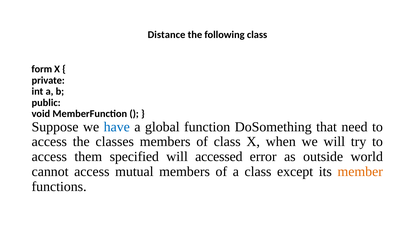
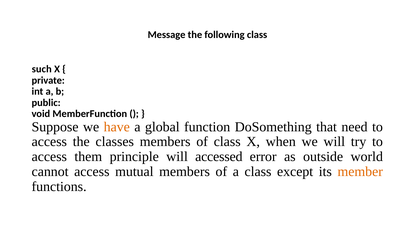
Distance: Distance -> Message
form: form -> such
have colour: blue -> orange
specified: specified -> principle
